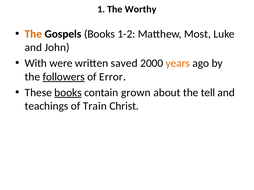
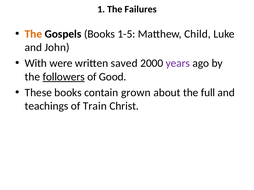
Worthy: Worthy -> Failures
1-2: 1-2 -> 1-5
Most: Most -> Child
years colour: orange -> purple
Error: Error -> Good
books at (68, 93) underline: present -> none
tell: tell -> full
